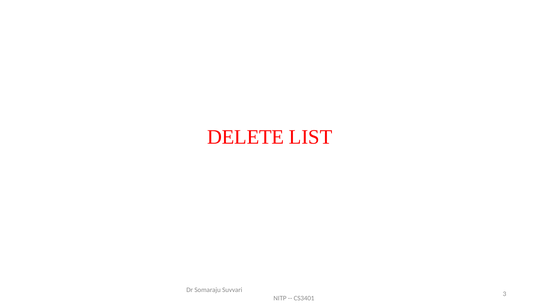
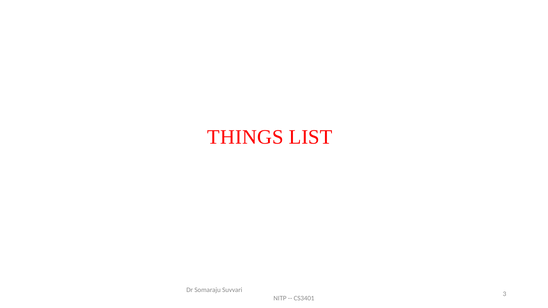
DELETE: DELETE -> THINGS
